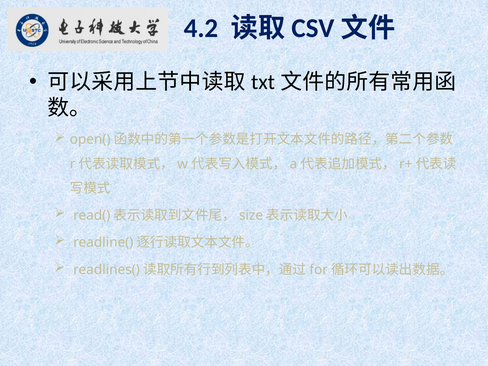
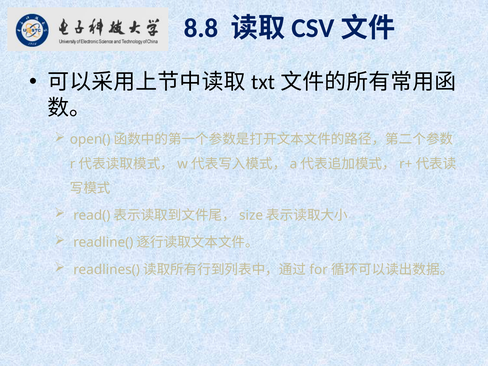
4.2: 4.2 -> 8.8
